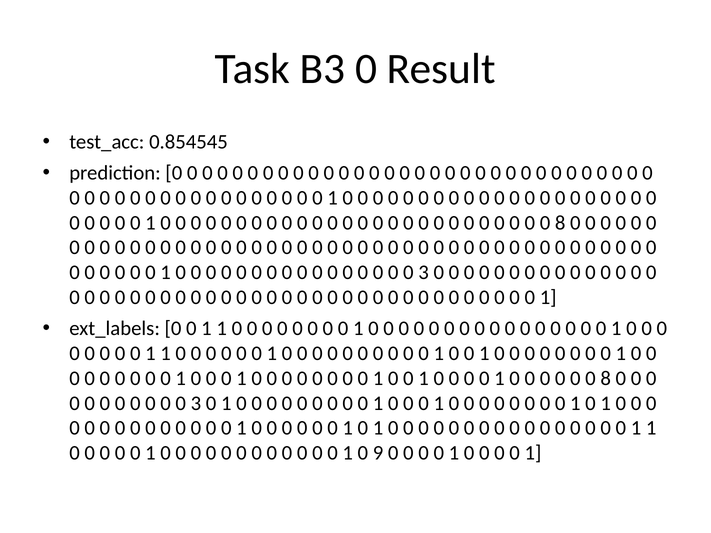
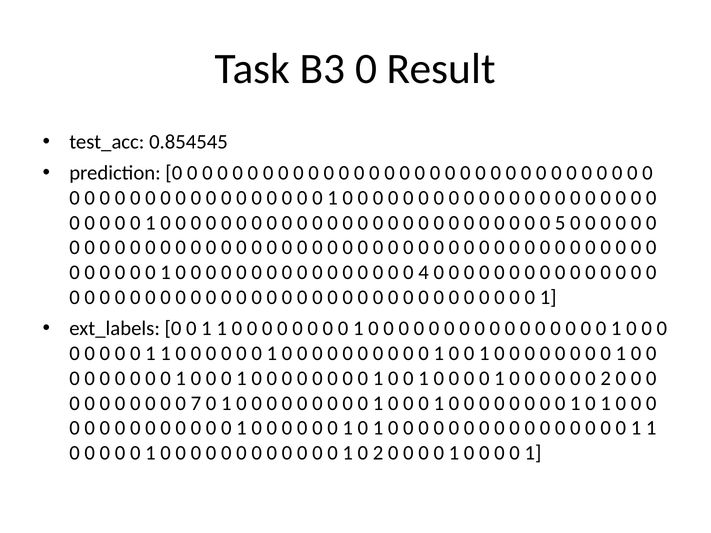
8 at (560, 223): 8 -> 5
3 at (424, 273): 3 -> 4
8 at (606, 378): 8 -> 2
3 at (196, 403): 3 -> 7
1 0 9: 9 -> 2
